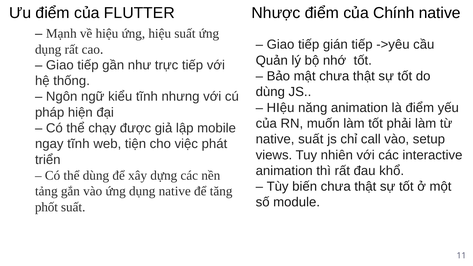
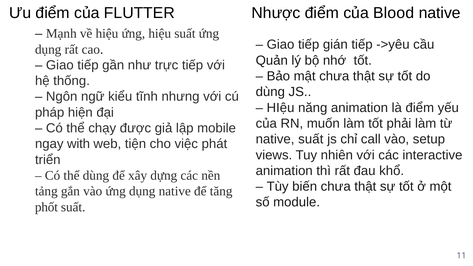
Chính: Chính -> Blood
ngay tĩnh: tĩnh -> with
